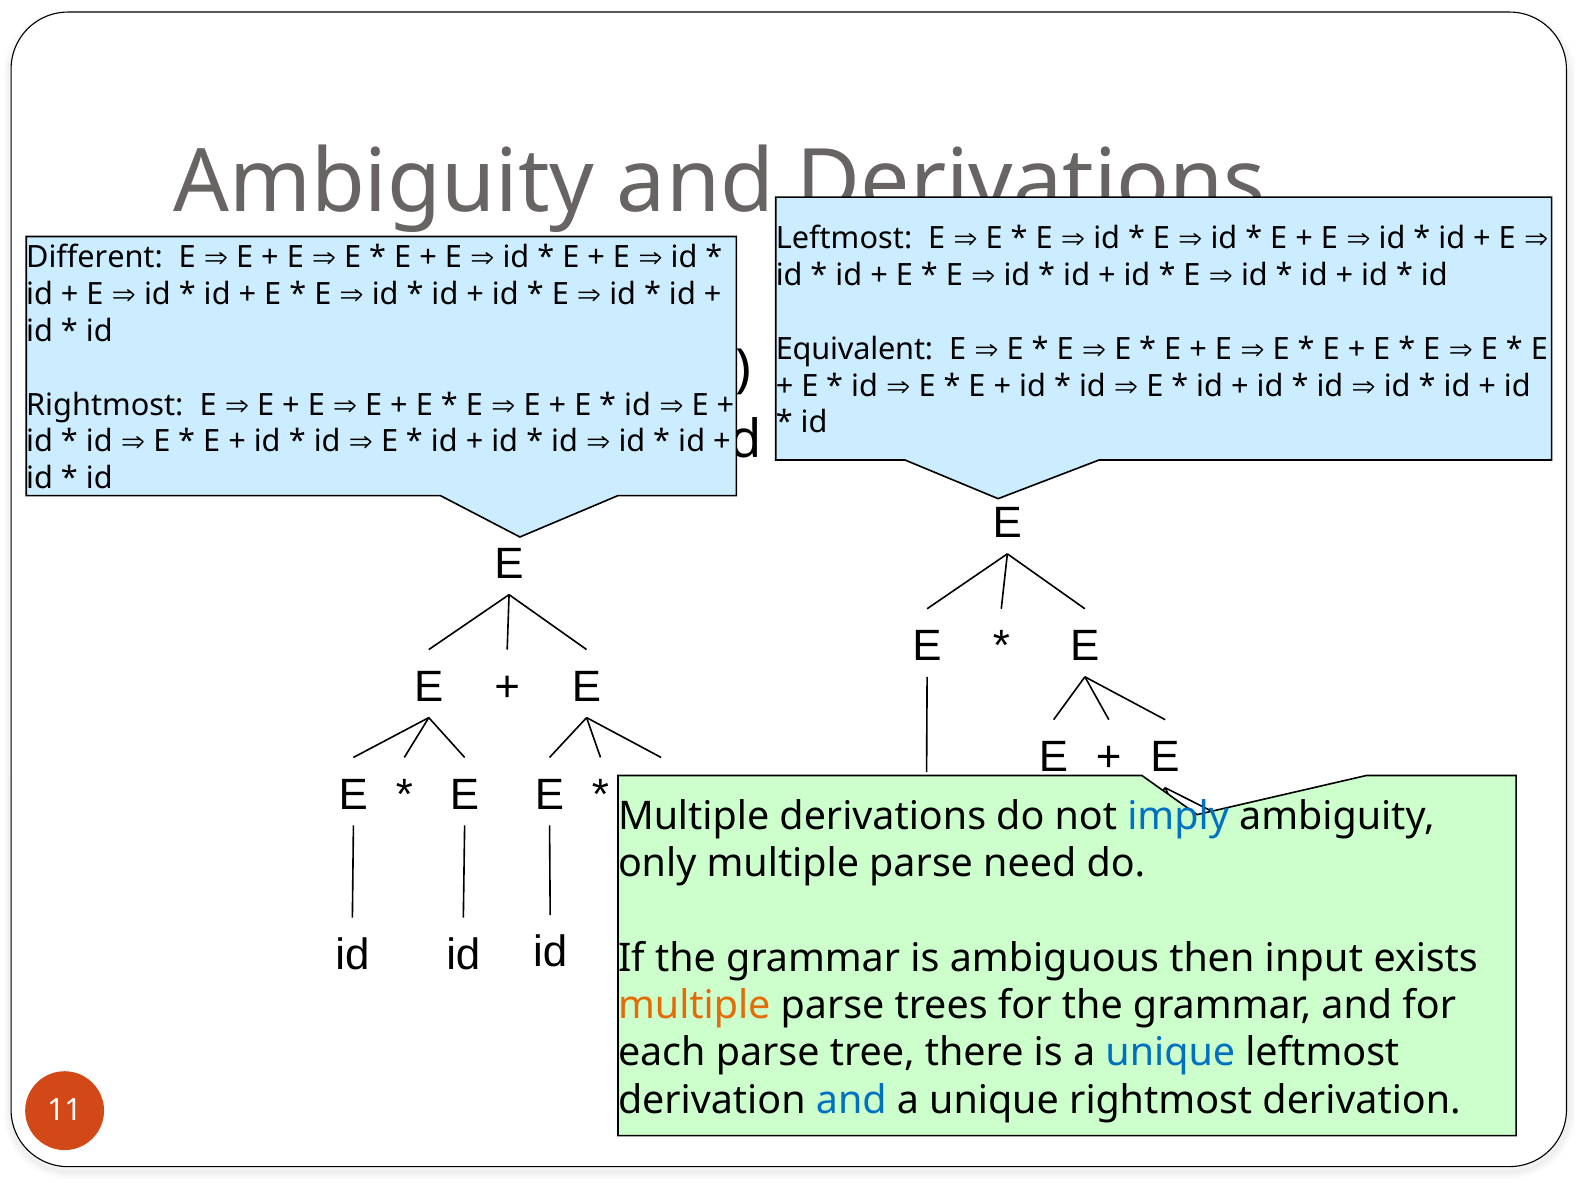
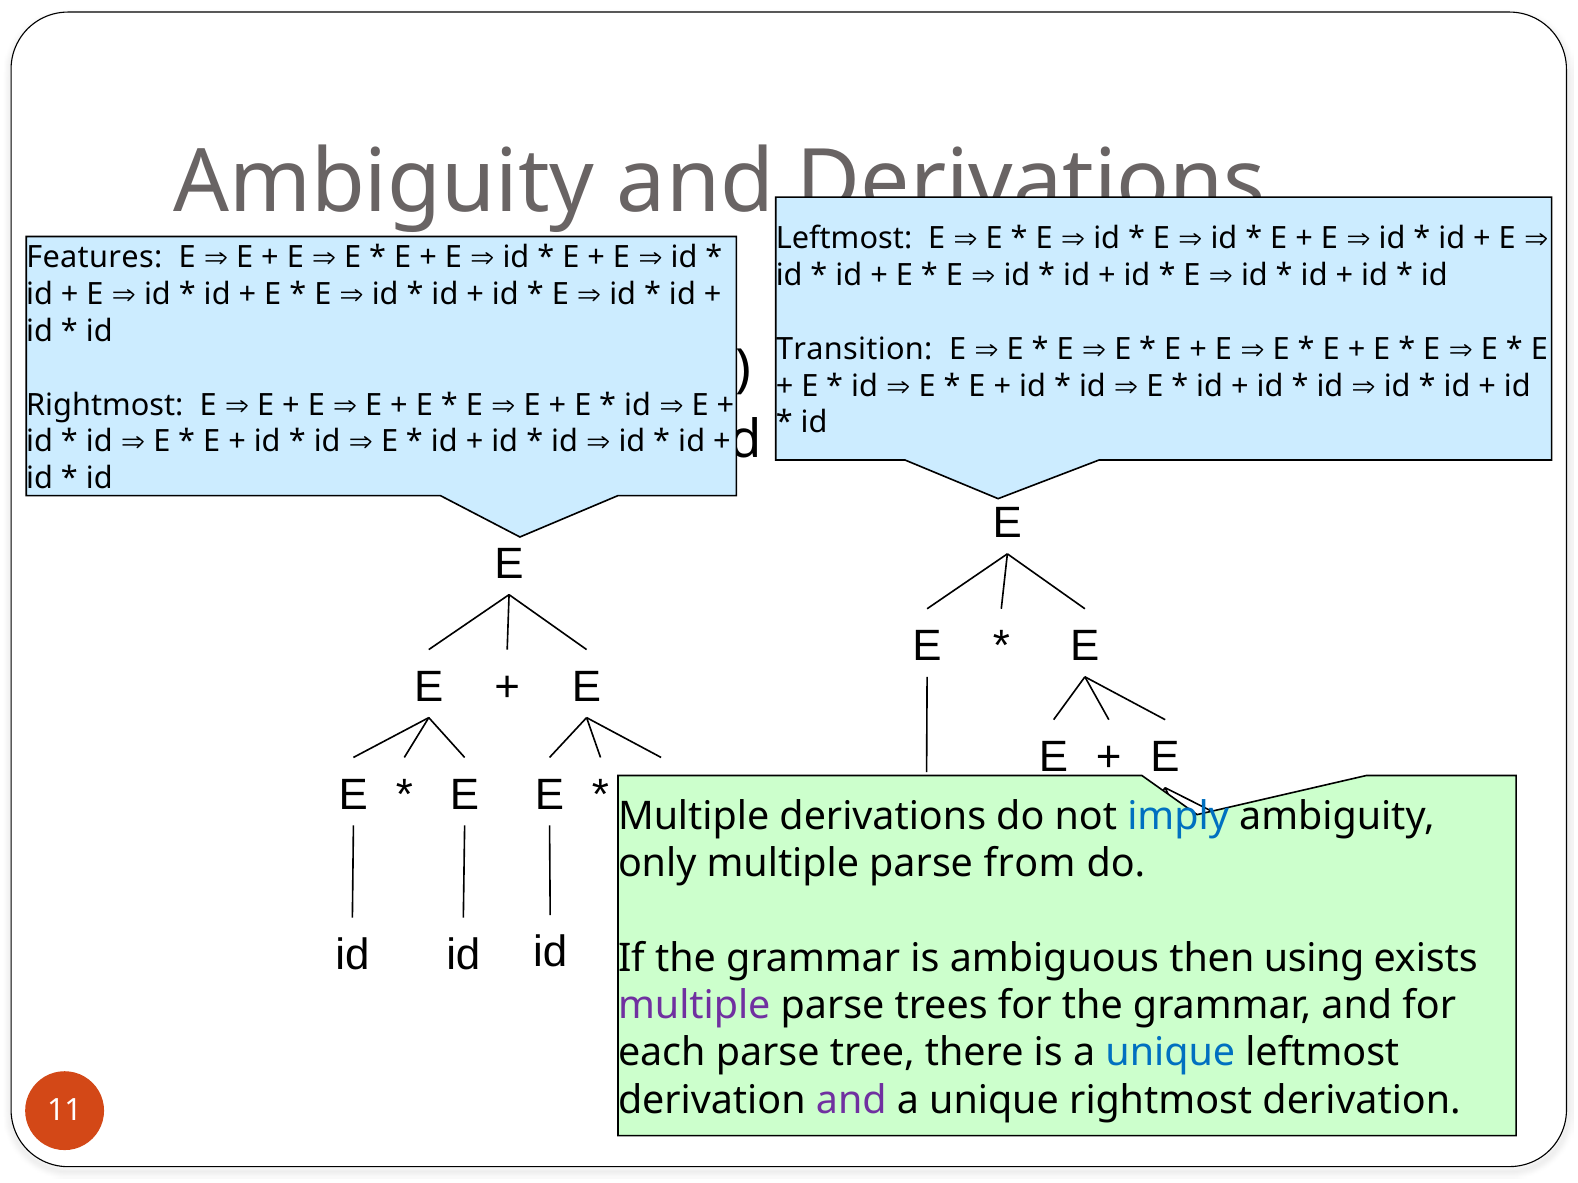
Different: Different -> Features
Equivalent: Equivalent -> Transition
need: need -> from
input: input -> using
multiple at (694, 1006) colour: orange -> purple
and at (851, 1101) colour: blue -> purple
